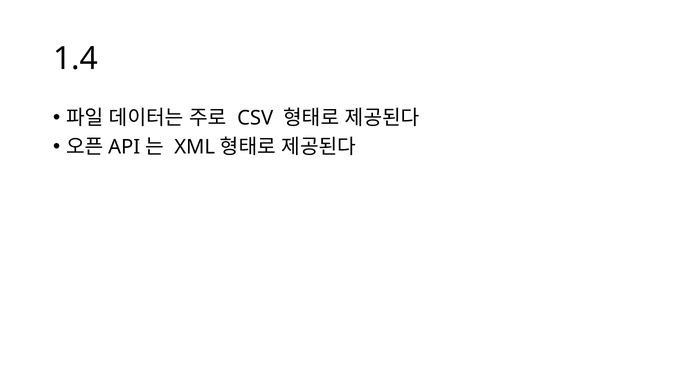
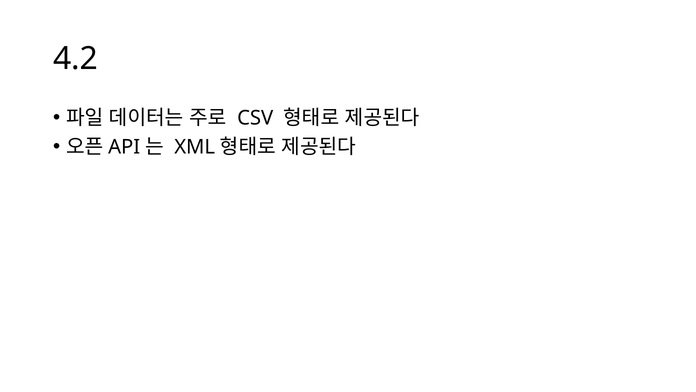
1.4: 1.4 -> 4.2
